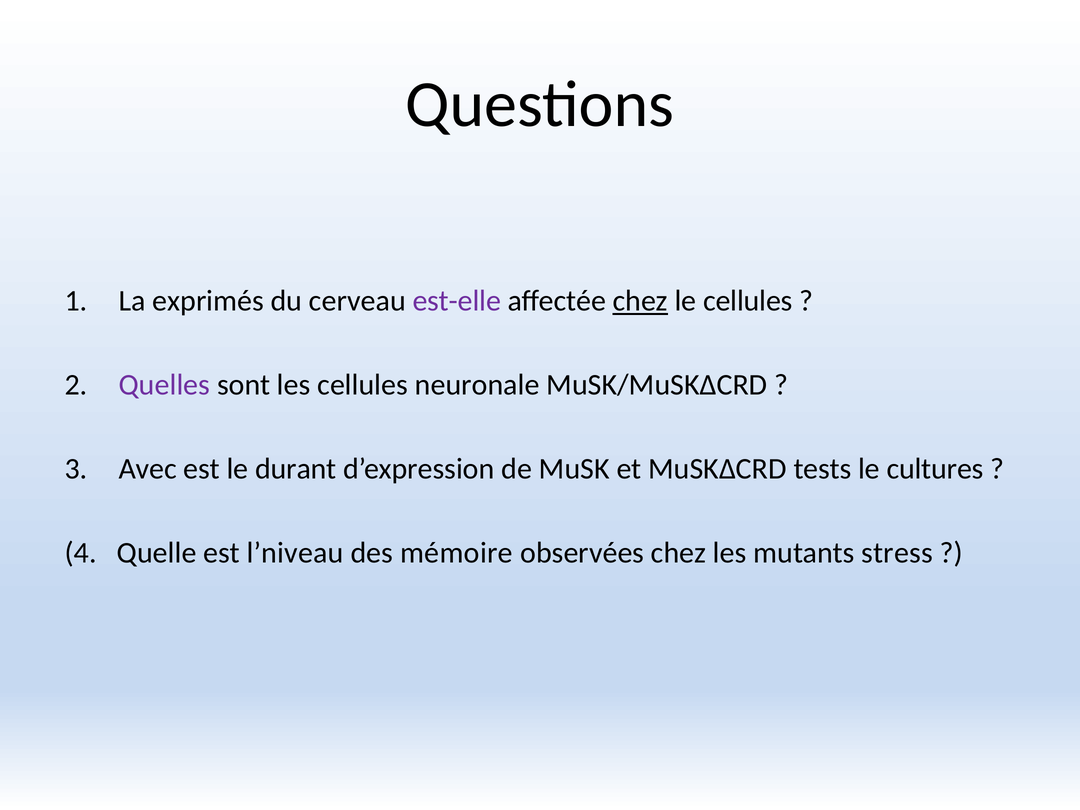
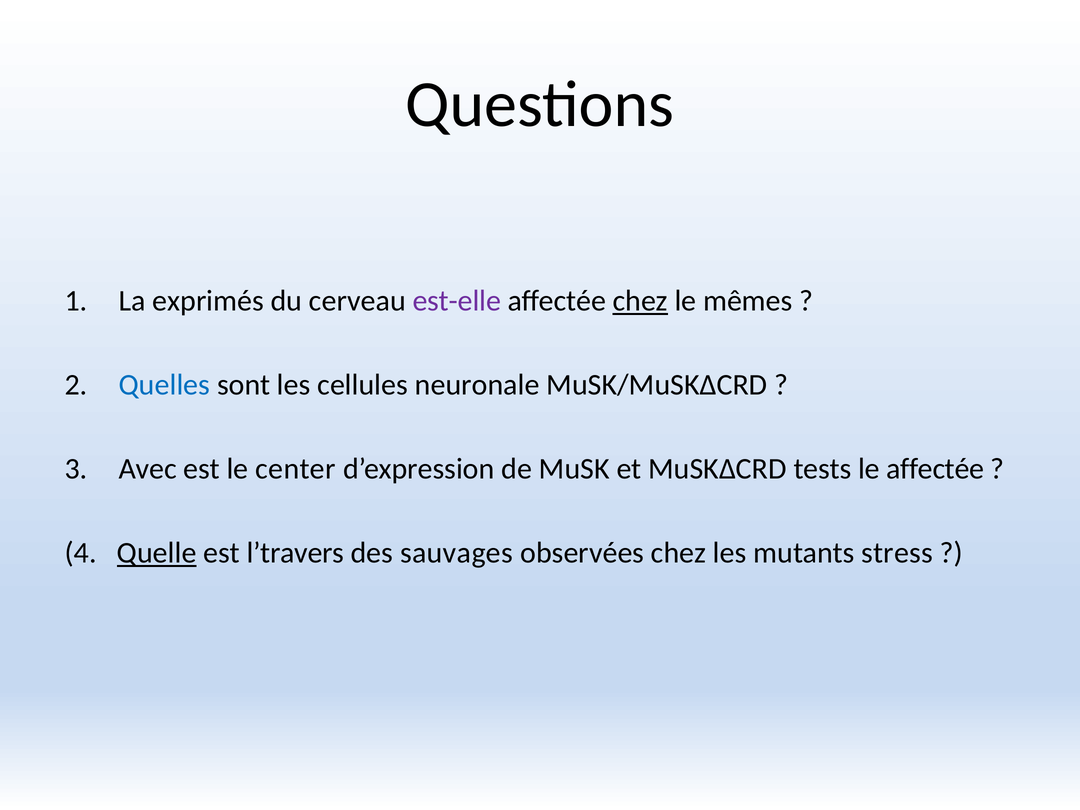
le cellules: cellules -> mêmes
Quelles colour: purple -> blue
durant: durant -> center
le cultures: cultures -> affectée
Quelle underline: none -> present
l’niveau: l’niveau -> l’travers
mémoire: mémoire -> sauvages
